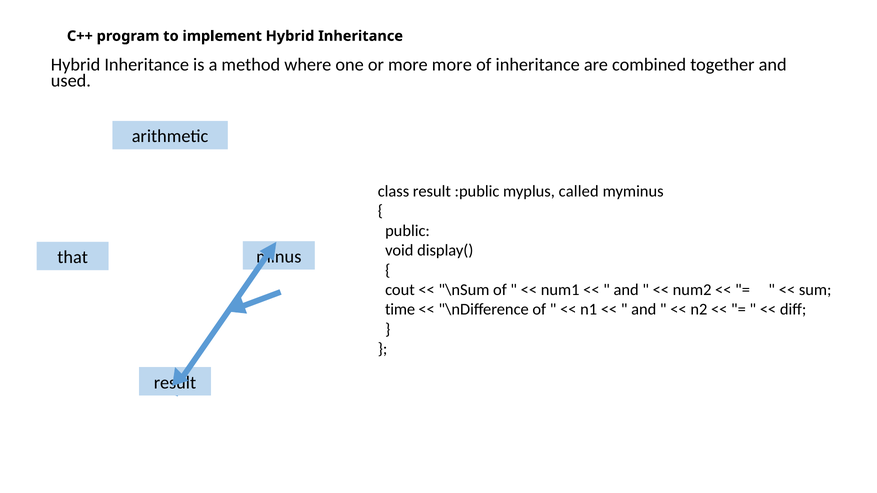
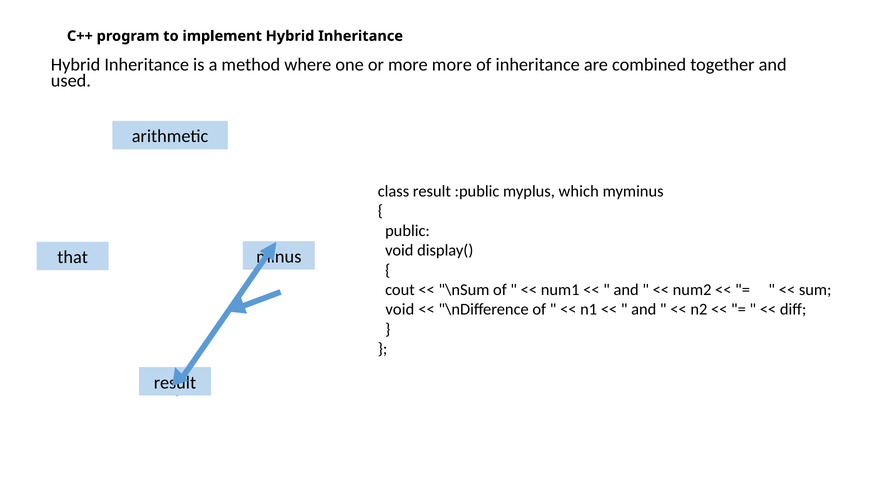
called: called -> which
time at (400, 310): time -> void
